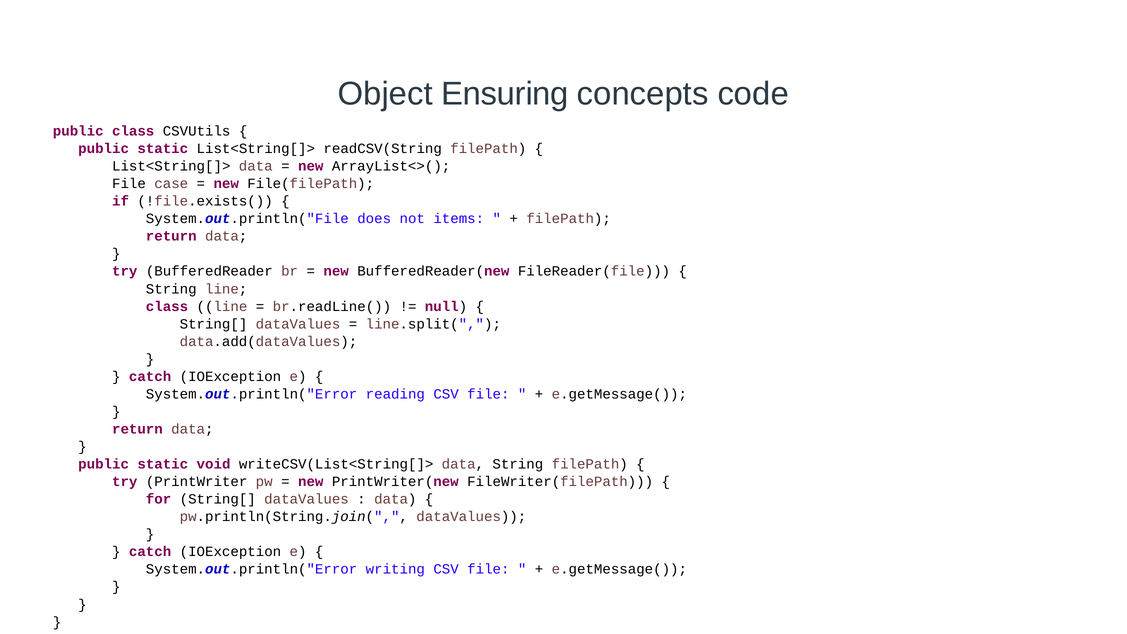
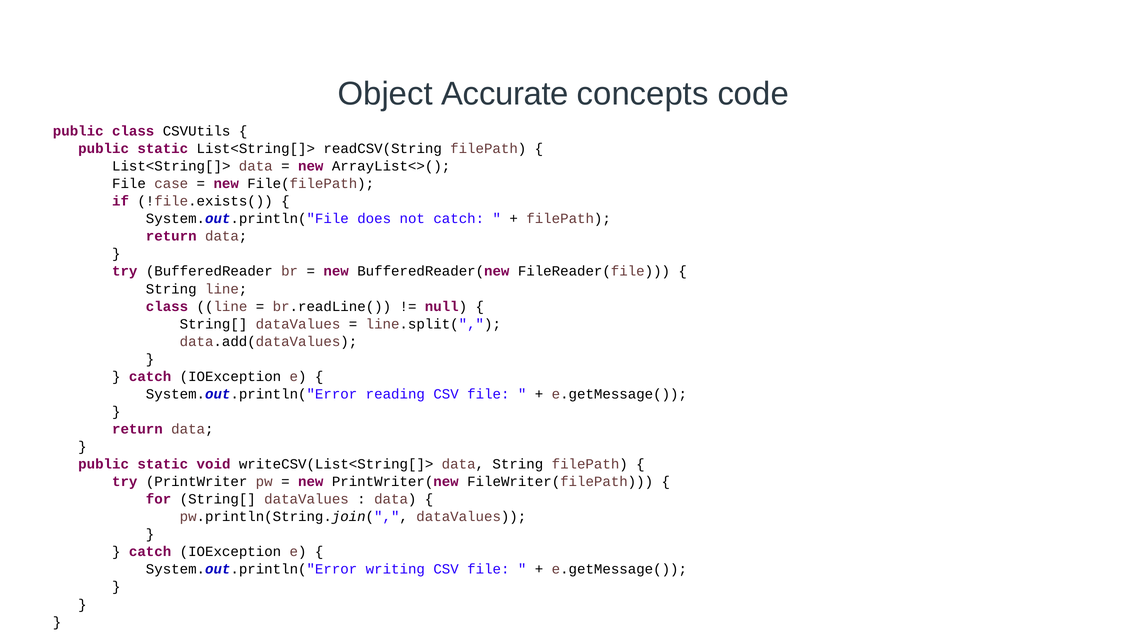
Ensuring: Ensuring -> Accurate
not items: items -> catch
